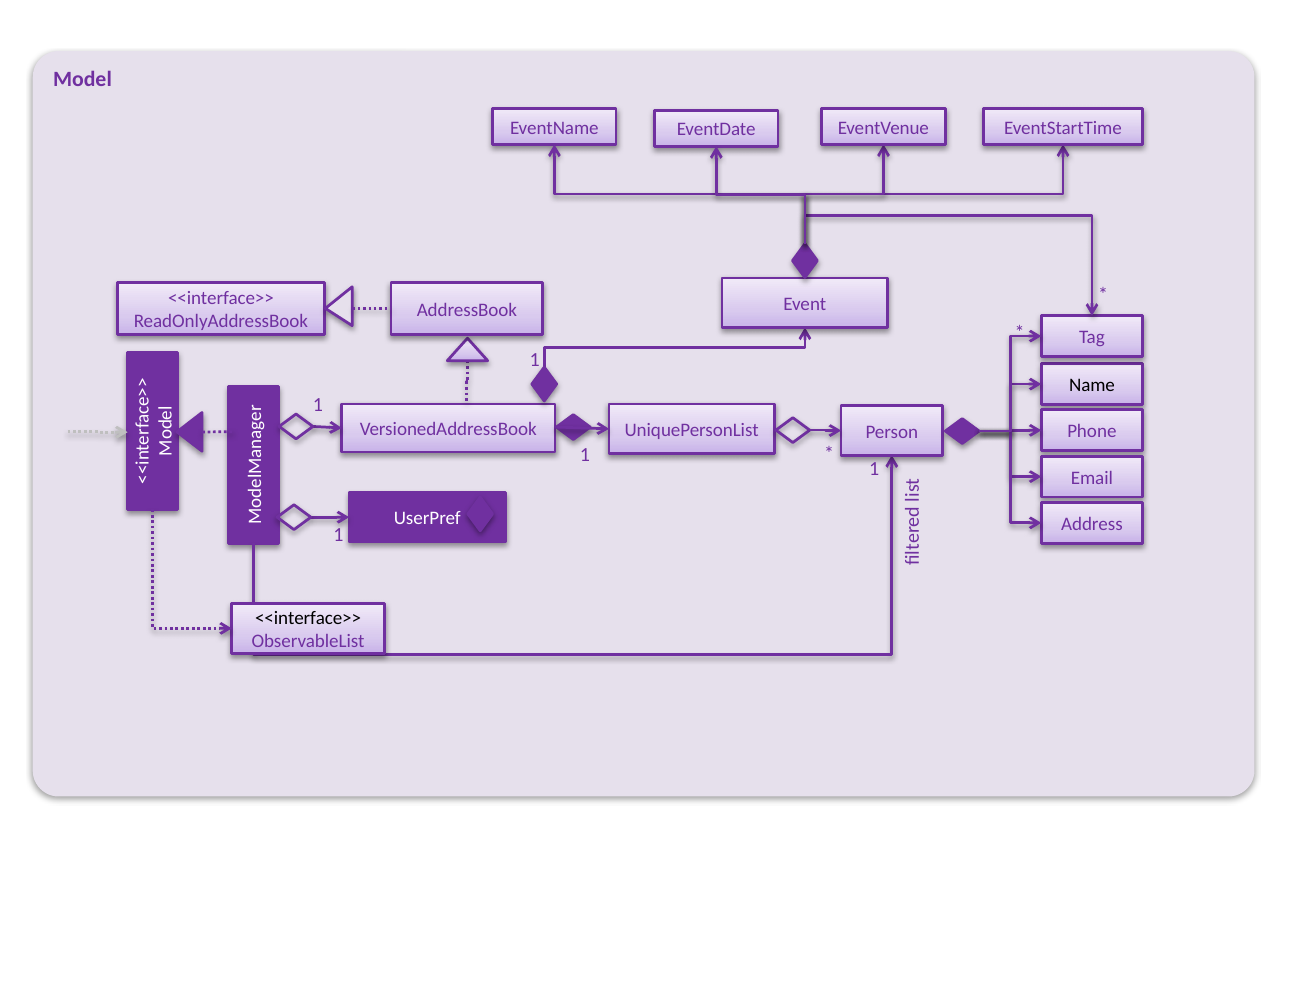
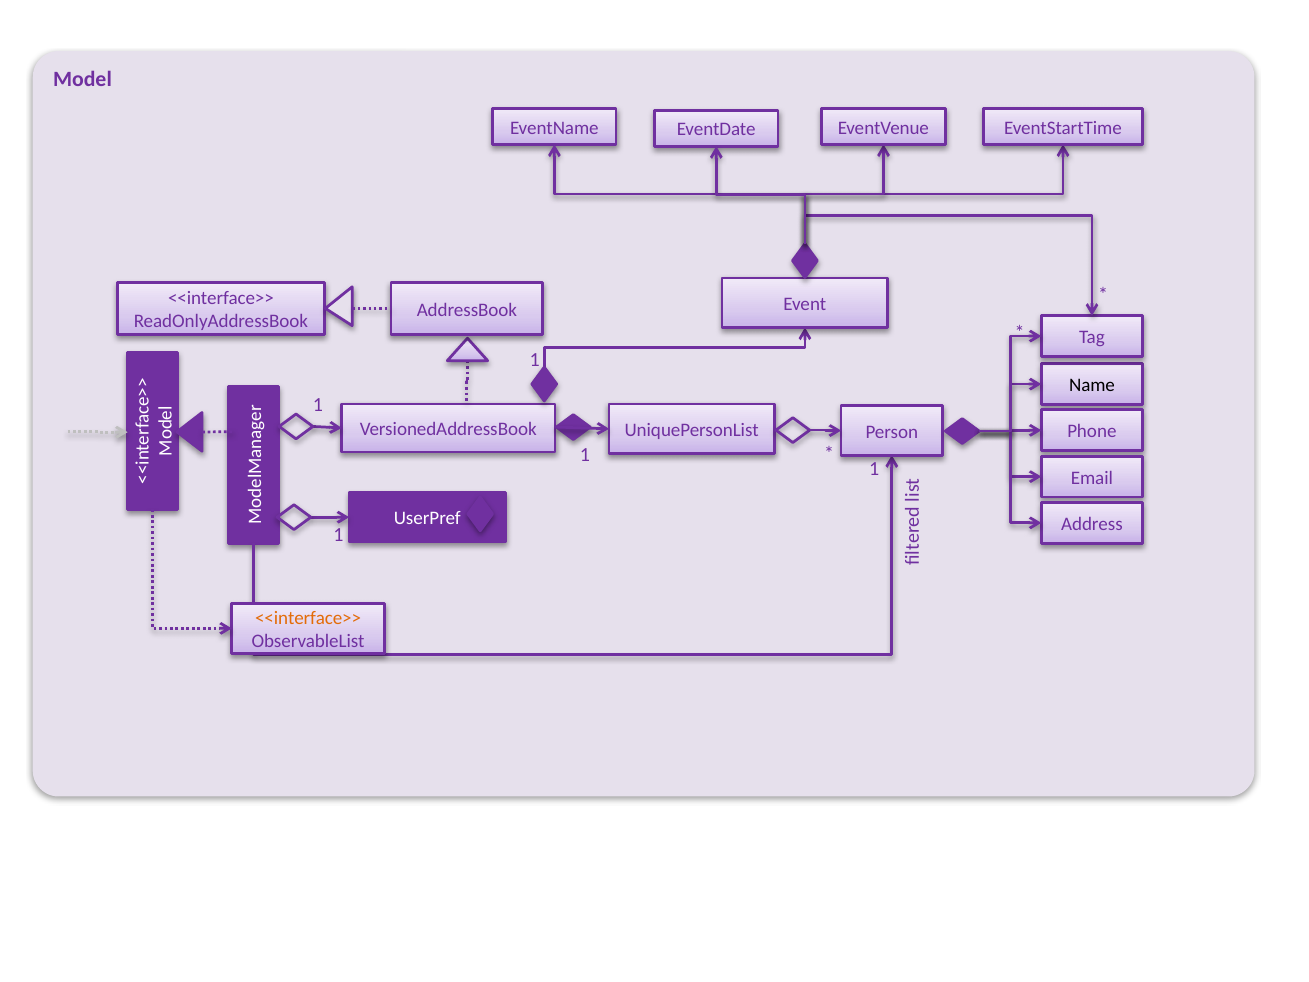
<<interface>> at (308, 618) colour: black -> orange
